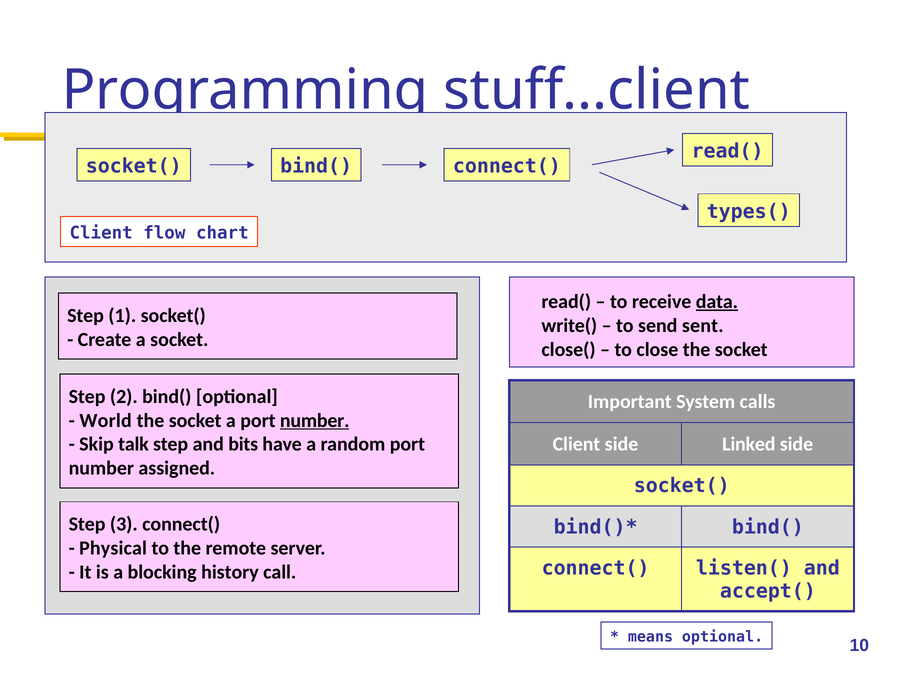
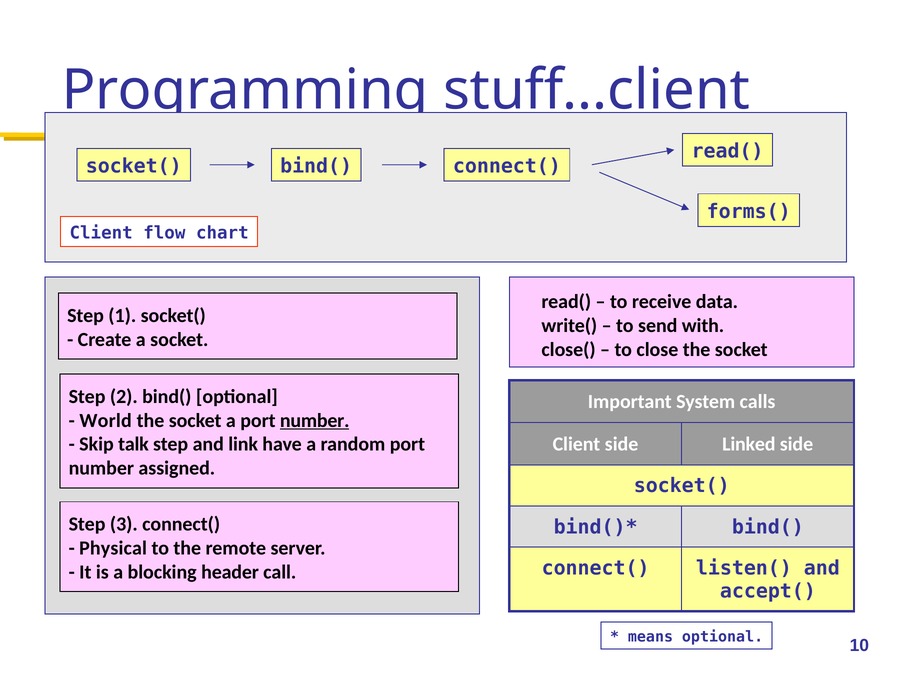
types(: types( -> forms(
data underline: present -> none
sent: sent -> with
bits: bits -> link
history: history -> header
